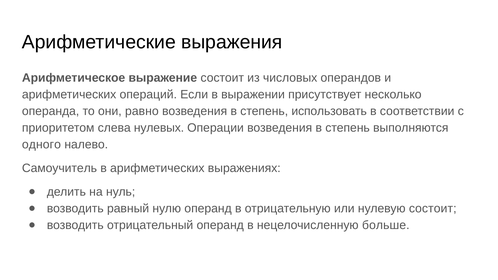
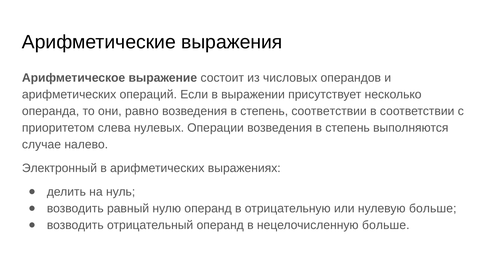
степень использовать: использовать -> соответствии
одного: одного -> случае
Самоучитель: Самоучитель -> Электронный
нулевую состоит: состоит -> больше
